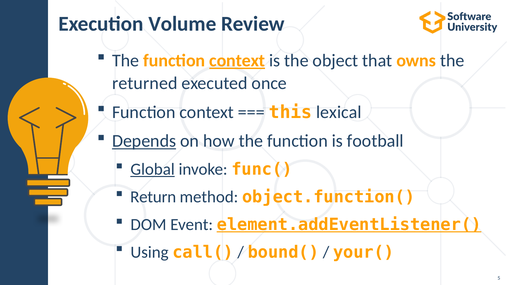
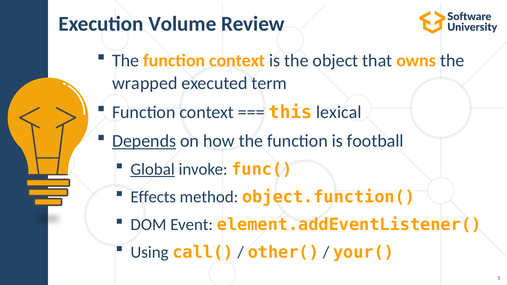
context at (237, 61) underline: present -> none
returned: returned -> wrapped
once: once -> term
Return: Return -> Effects
element.addEventListener( underline: present -> none
bound(: bound( -> other(
